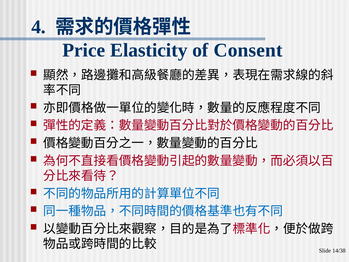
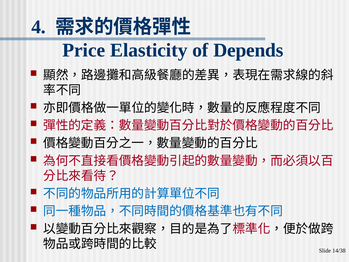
Consent: Consent -> Depends
